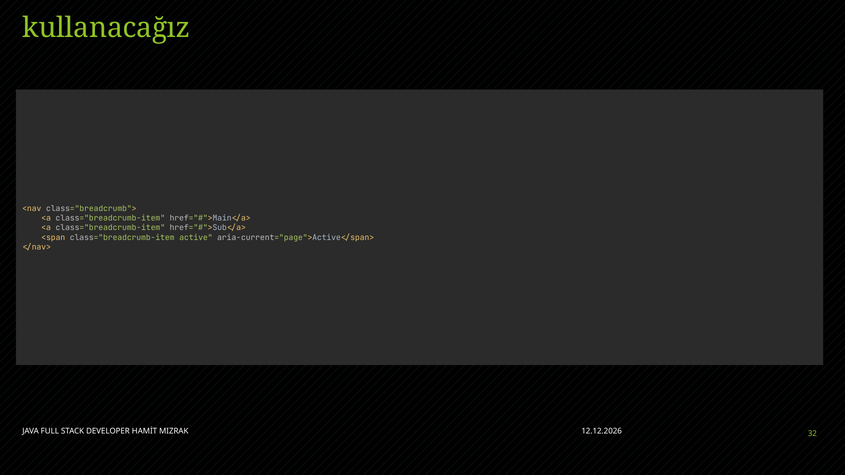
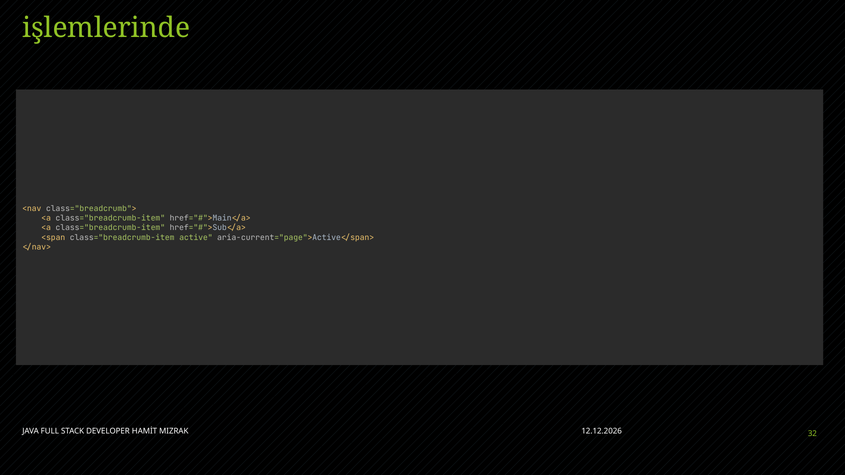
kullanacağız: kullanacağız -> işlemlerinde
